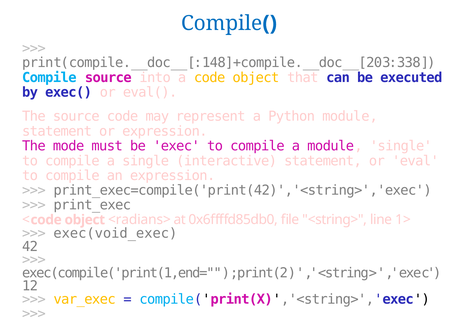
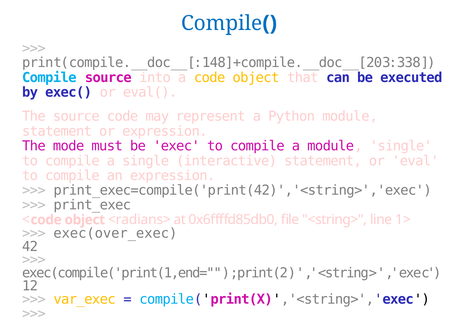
exec(void_exec: exec(void_exec -> exec(over_exec
